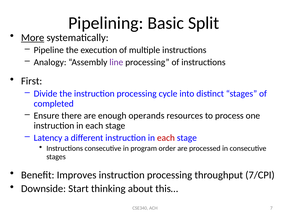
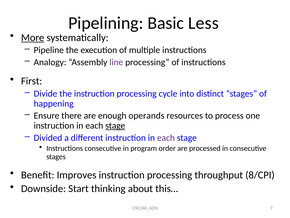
Split: Split -> Less
completed: completed -> happening
stage at (115, 125) underline: none -> present
Latency: Latency -> Divided
each at (166, 137) colour: red -> purple
7/CPI: 7/CPI -> 8/CPI
